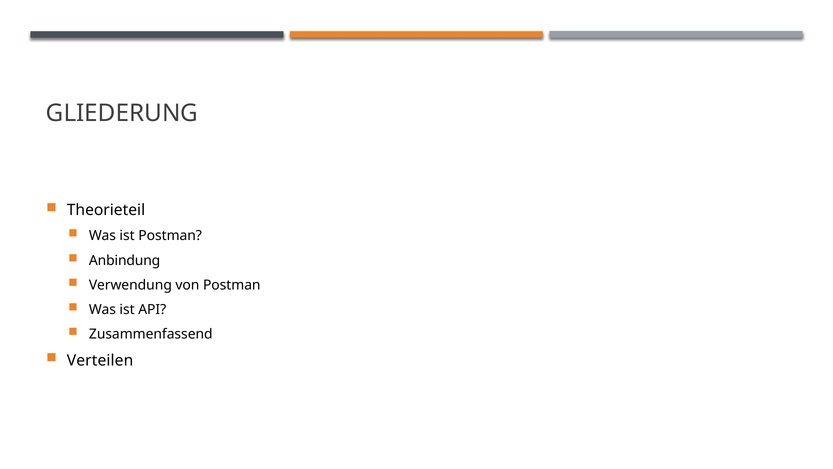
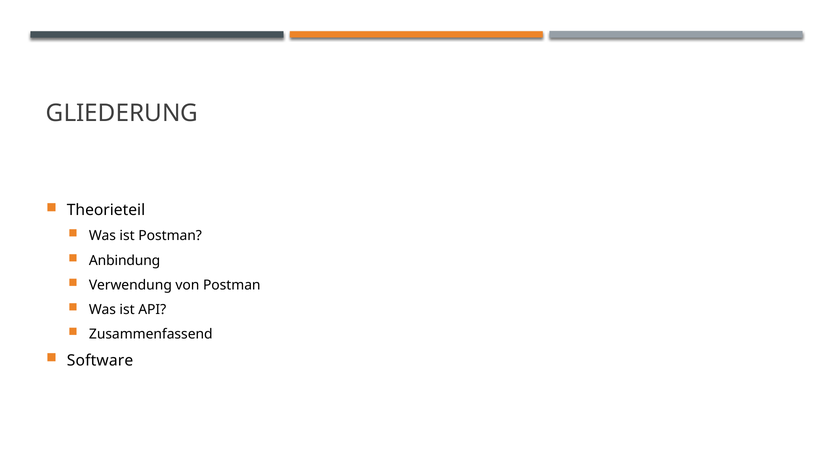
Verteilen: Verteilen -> Software
